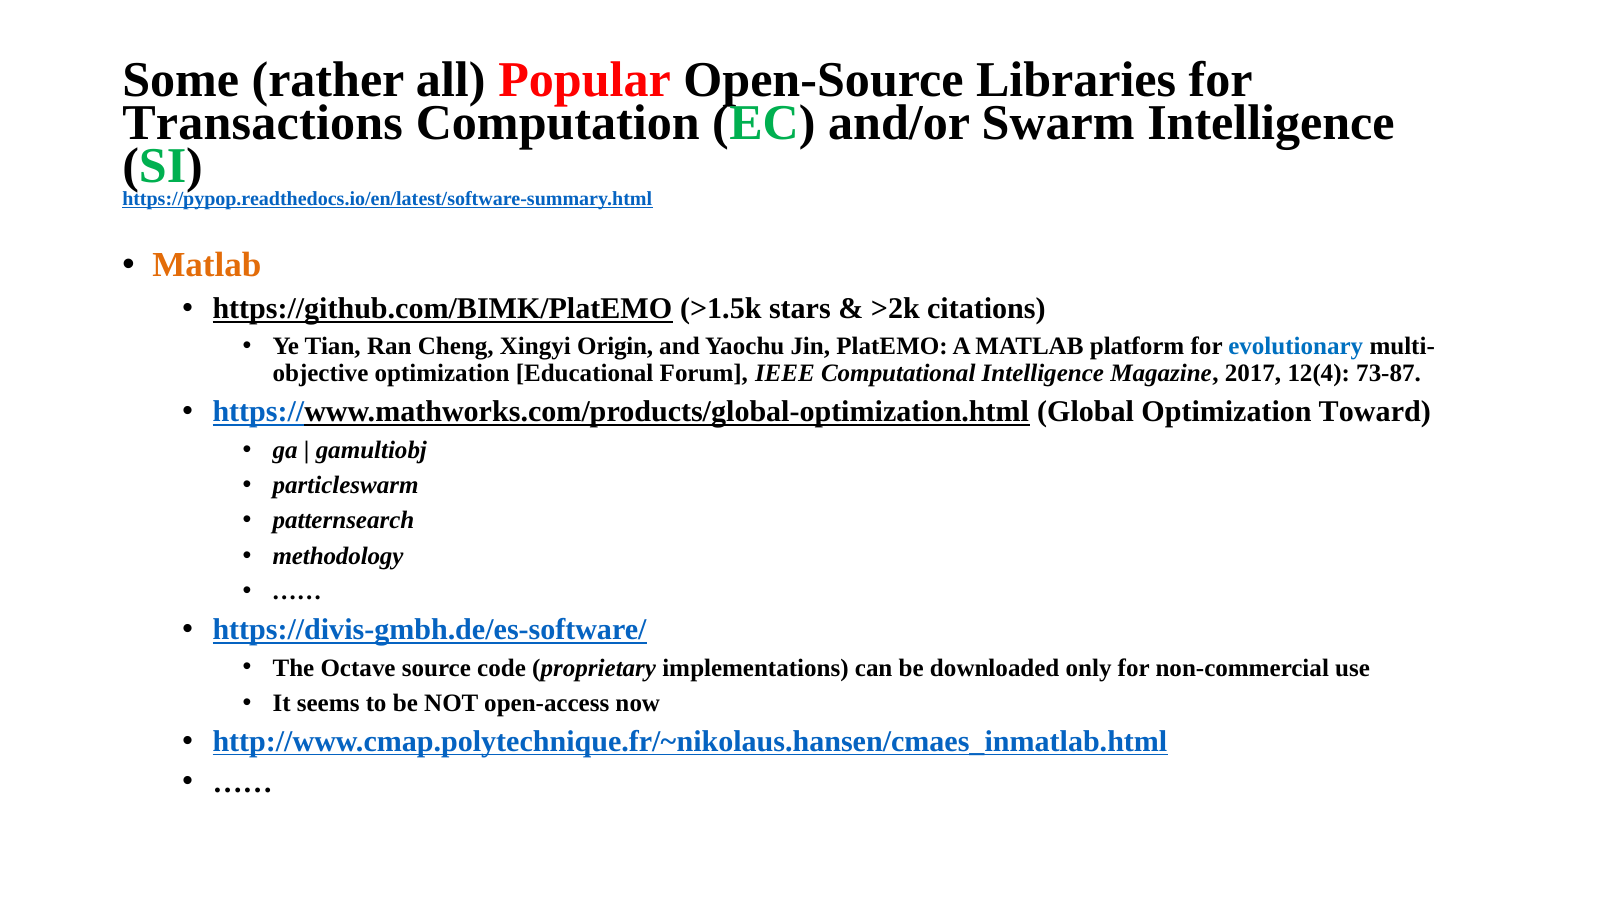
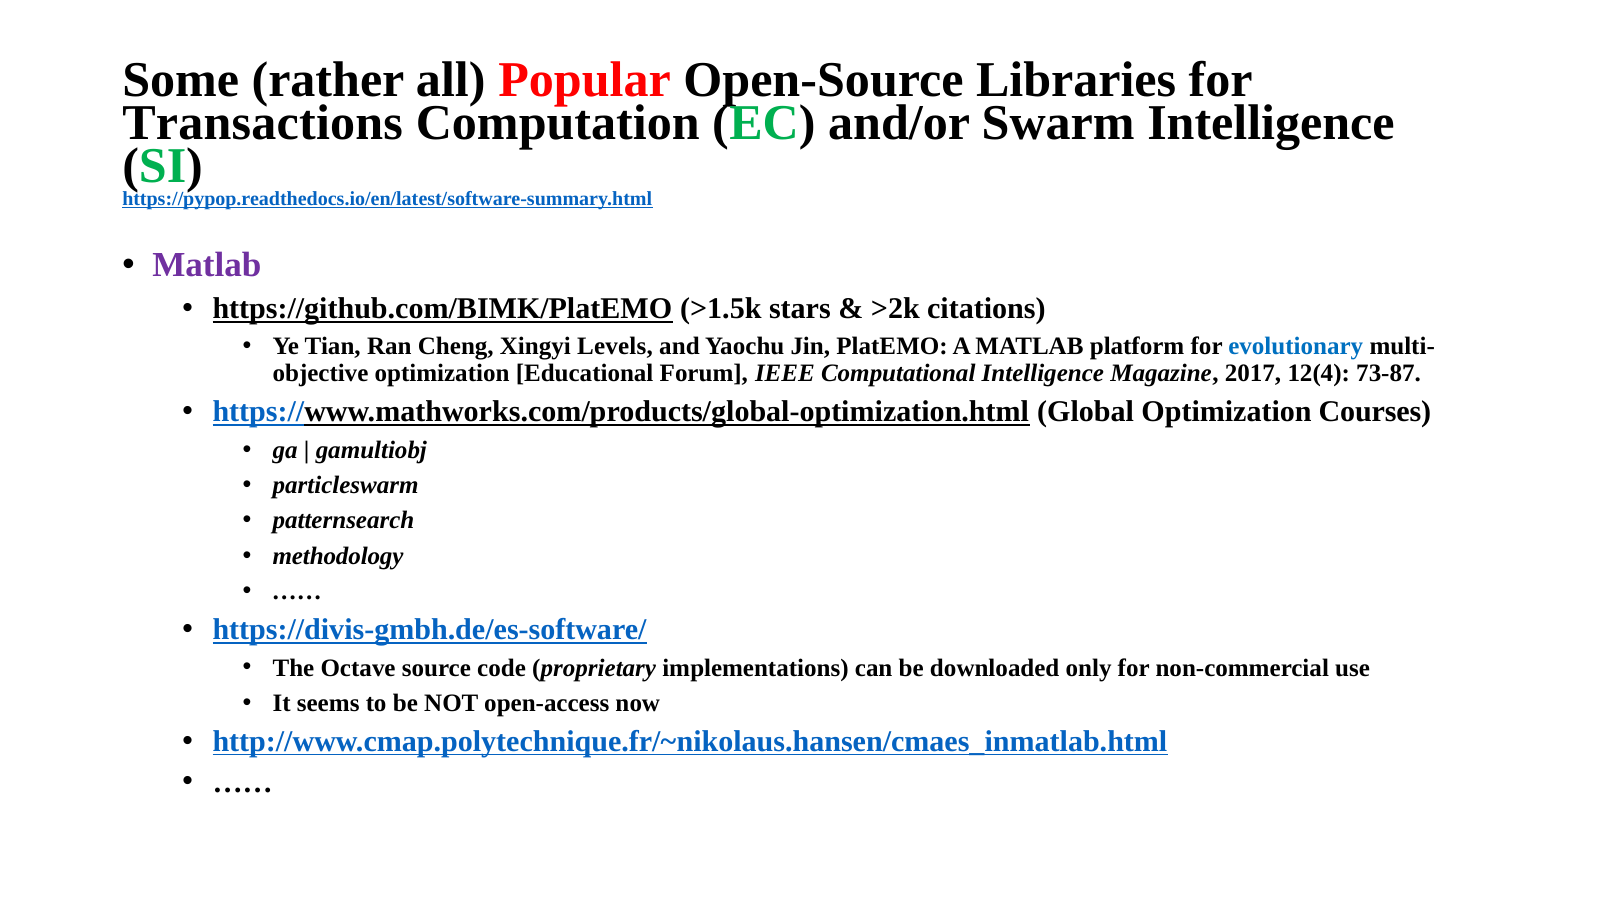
Matlab at (207, 265) colour: orange -> purple
Origin: Origin -> Levels
Toward: Toward -> Courses
